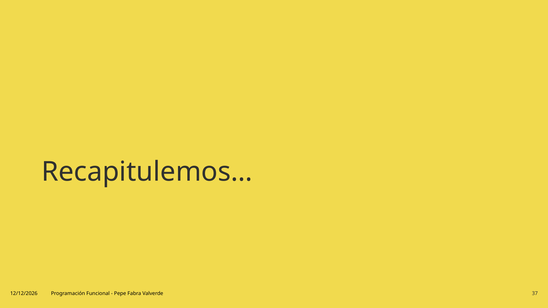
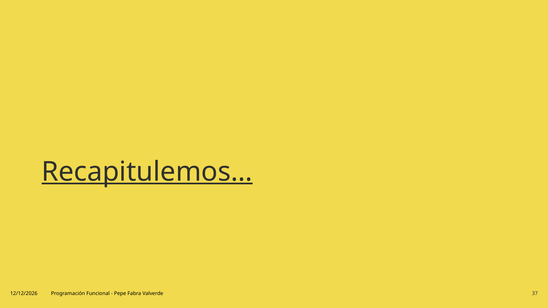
Recapitulemos… underline: none -> present
